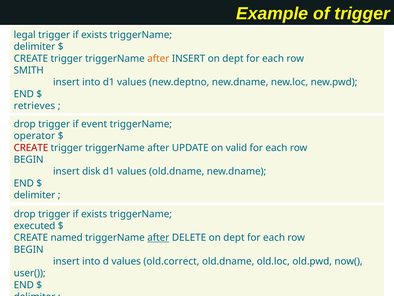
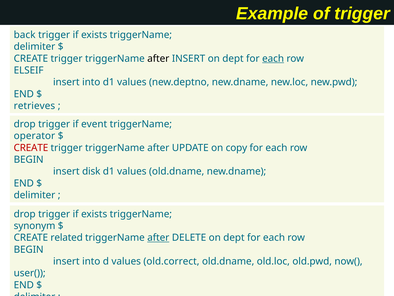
legal: legal -> back
after at (158, 58) colour: orange -> black
each at (273, 58) underline: none -> present
SMITH: SMITH -> ELSEIF
valid: valid -> copy
executed: executed -> synonym
named: named -> related
